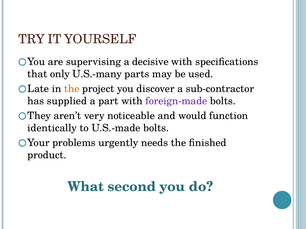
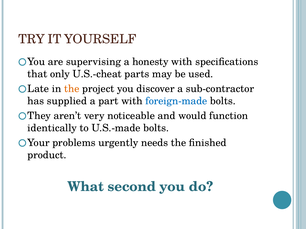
decisive: decisive -> honesty
U.S.-many: U.S.-many -> U.S.-cheat
foreign-made colour: purple -> blue
